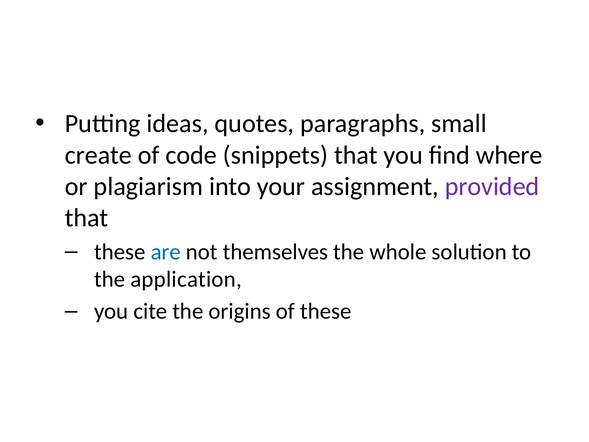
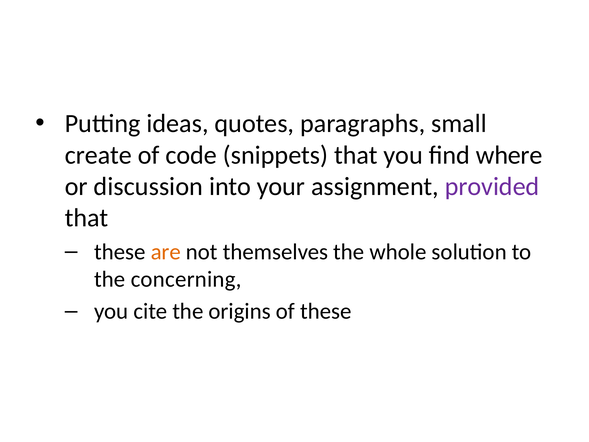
plagiarism: plagiarism -> discussion
are colour: blue -> orange
application: application -> concerning
